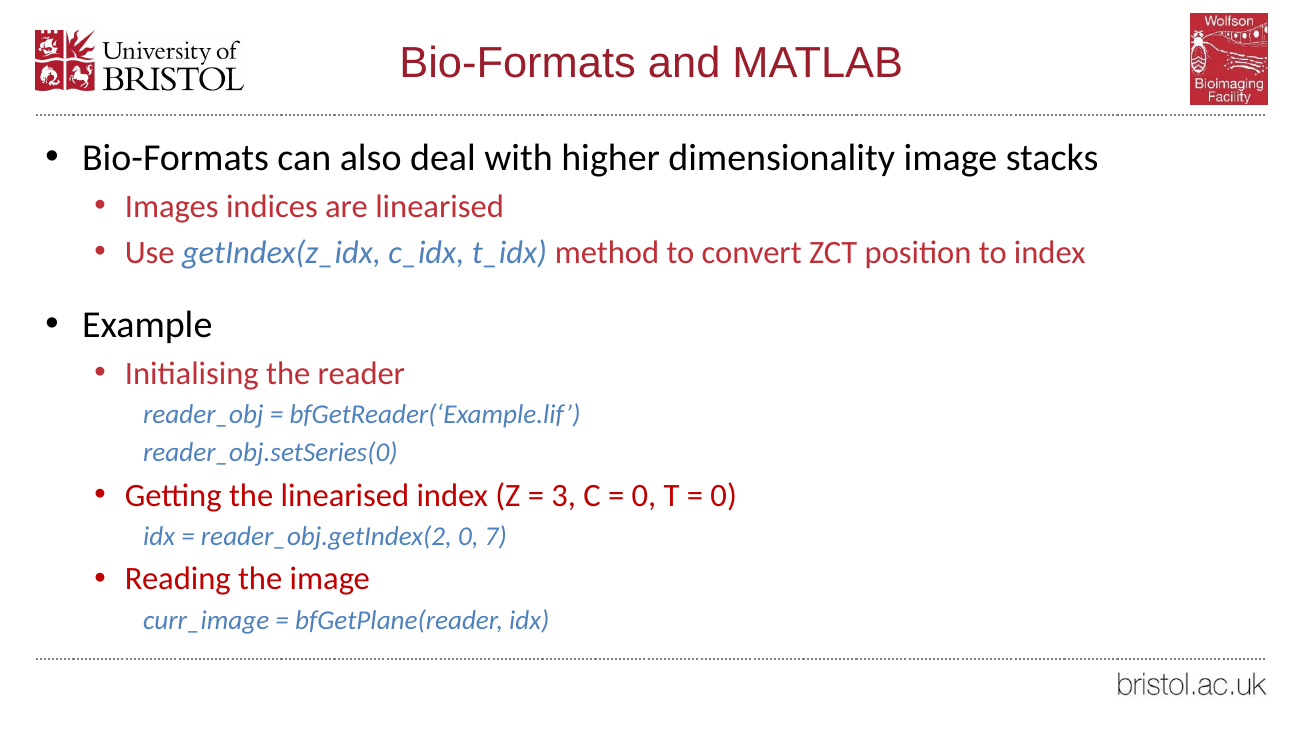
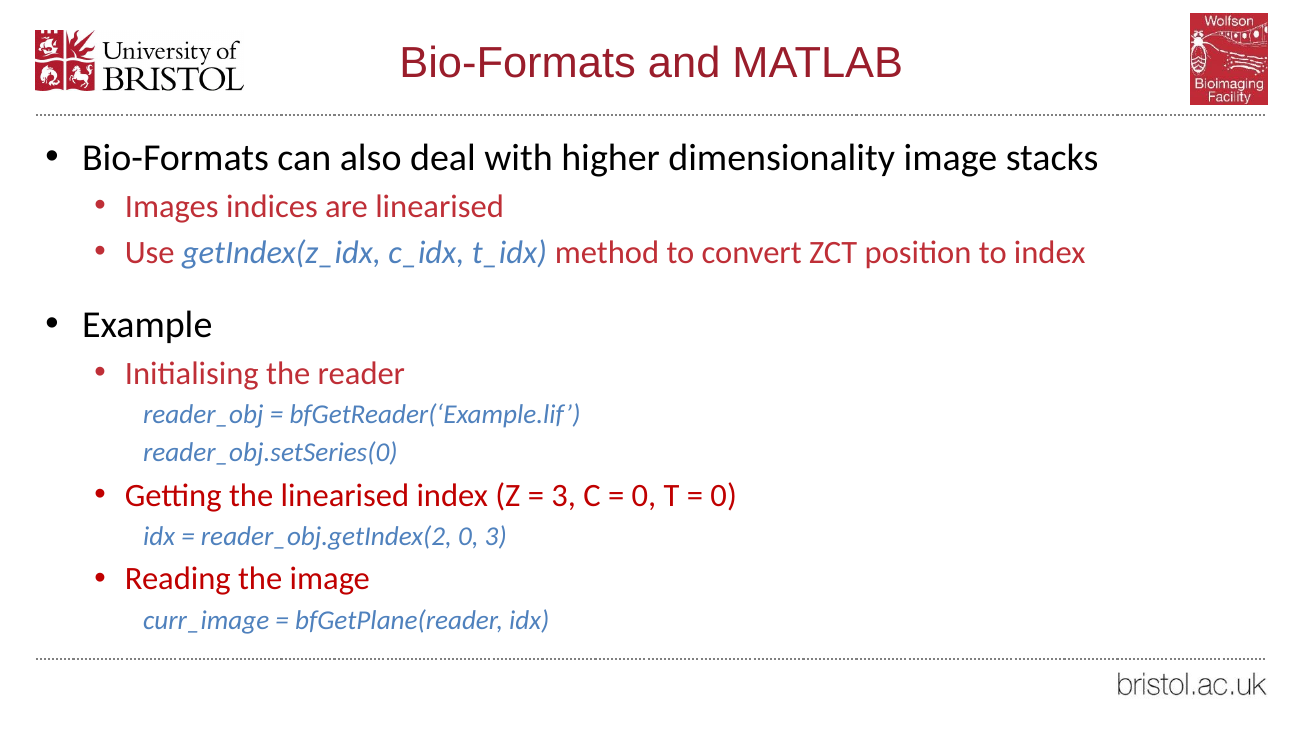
0 7: 7 -> 3
